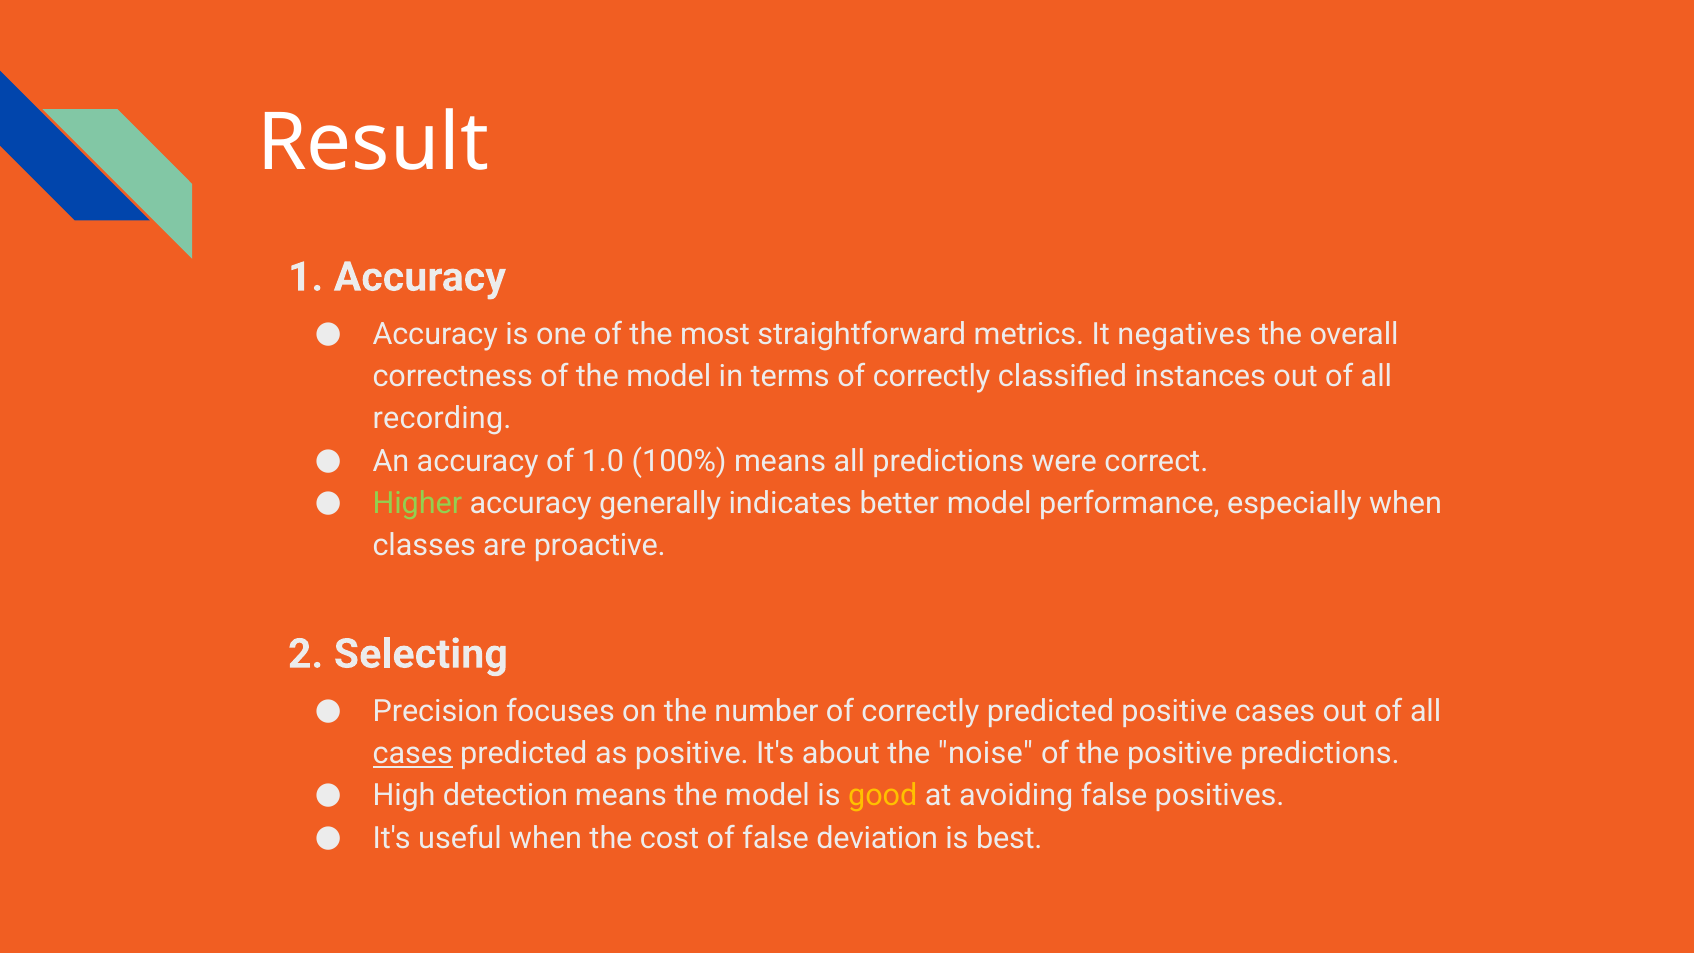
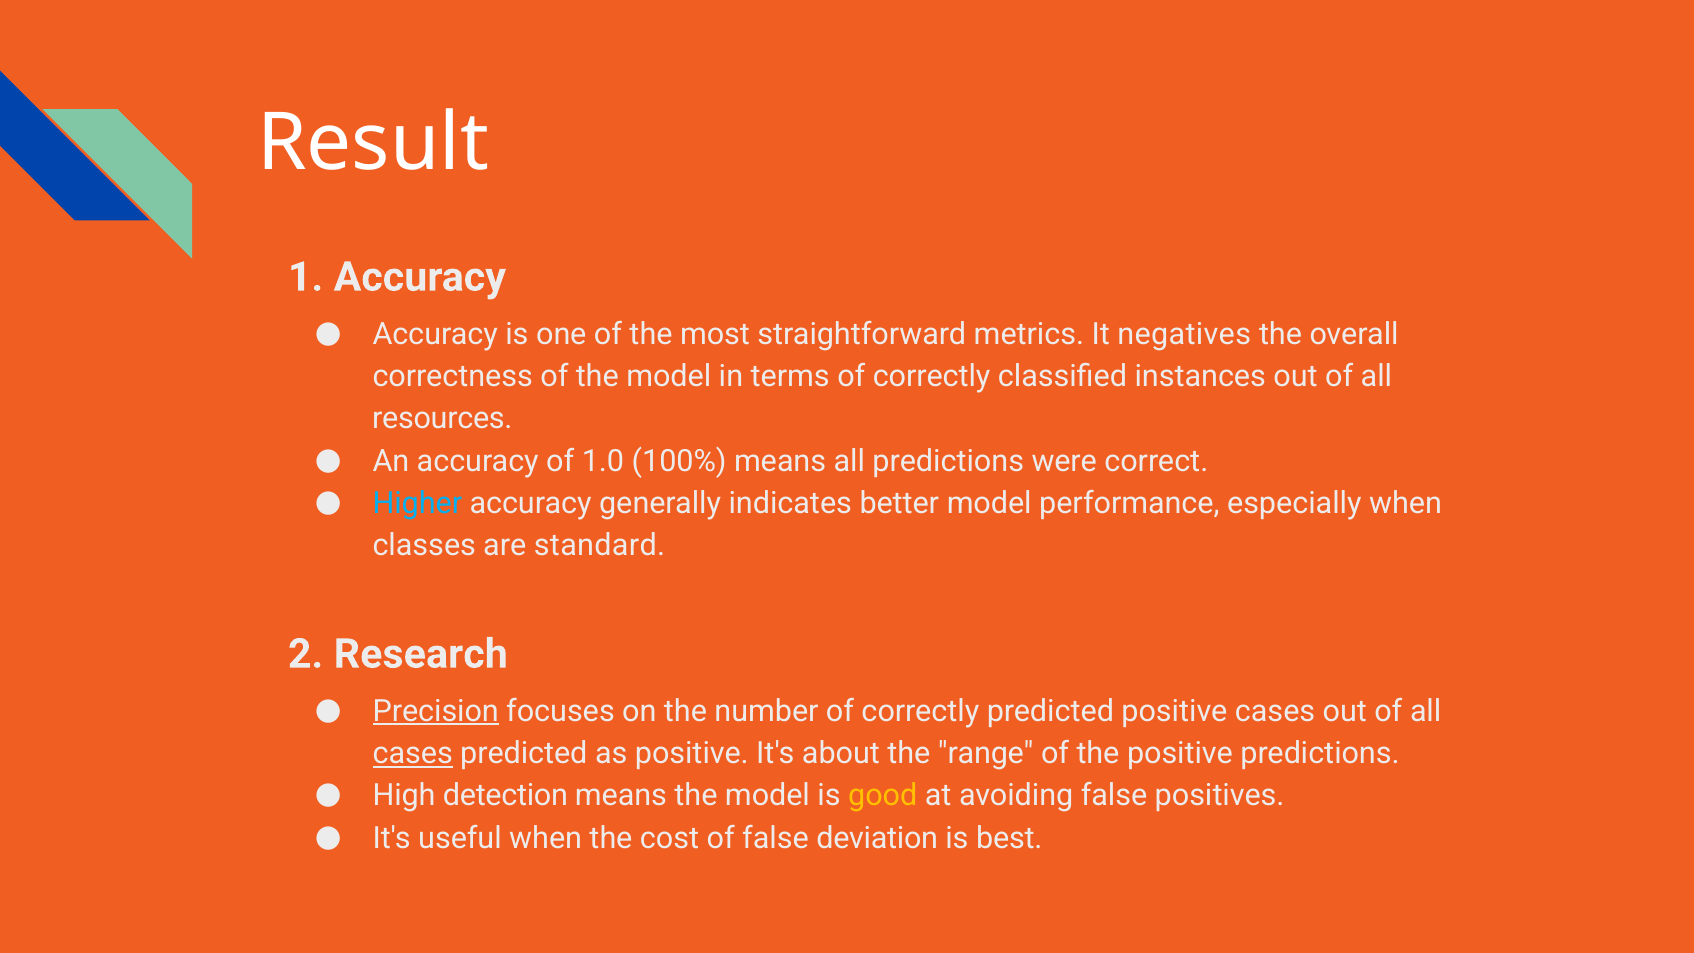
recording: recording -> resources
Higher colour: light green -> light blue
proactive: proactive -> standard
Selecting: Selecting -> Research
Precision underline: none -> present
noise: noise -> range
